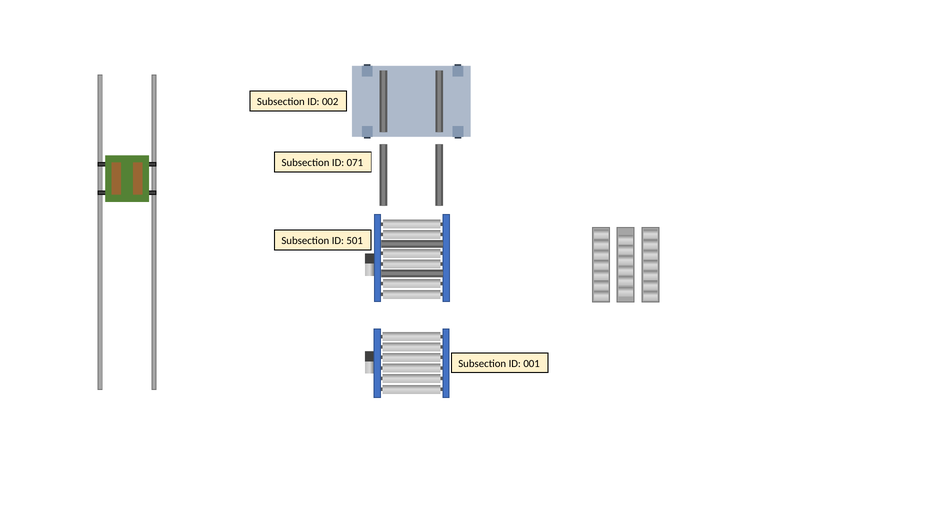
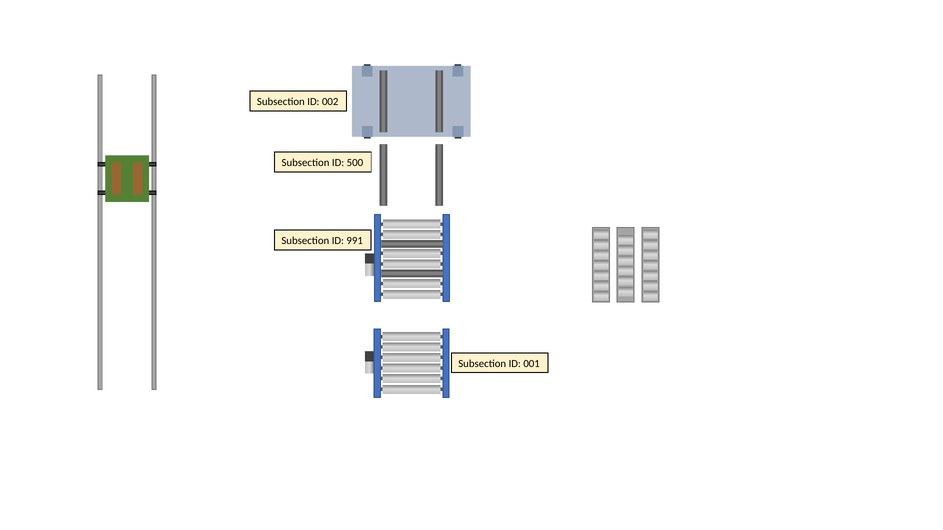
071: 071 -> 500
501: 501 -> 991
